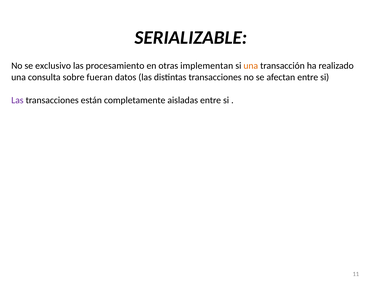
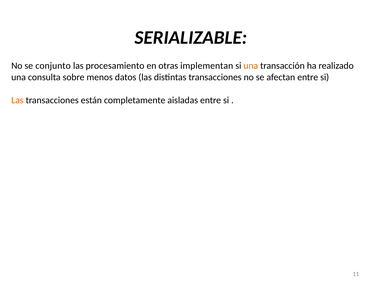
exclusivo: exclusivo -> conjunto
fueran: fueran -> menos
Las at (17, 100) colour: purple -> orange
